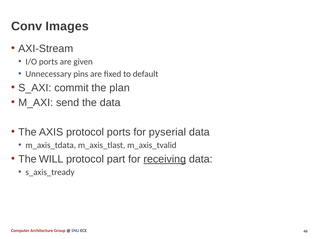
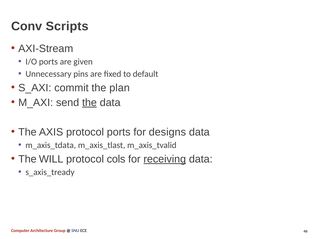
Images: Images -> Scripts
the at (89, 103) underline: none -> present
pyserial: pyserial -> designs
part: part -> cols
